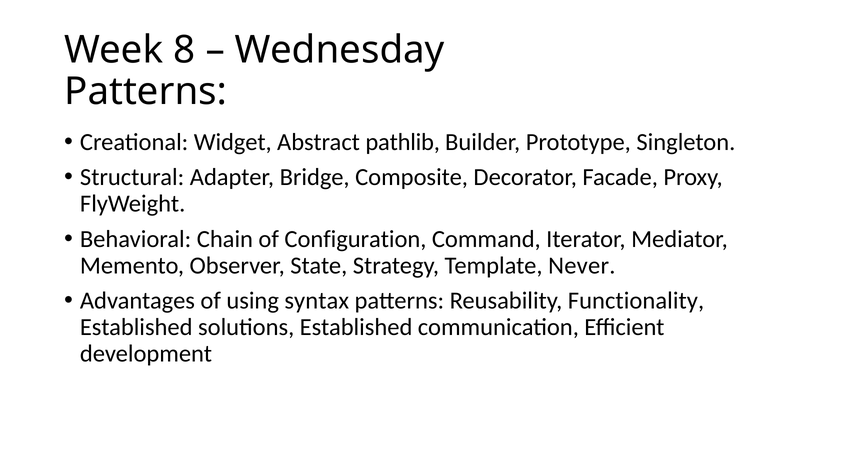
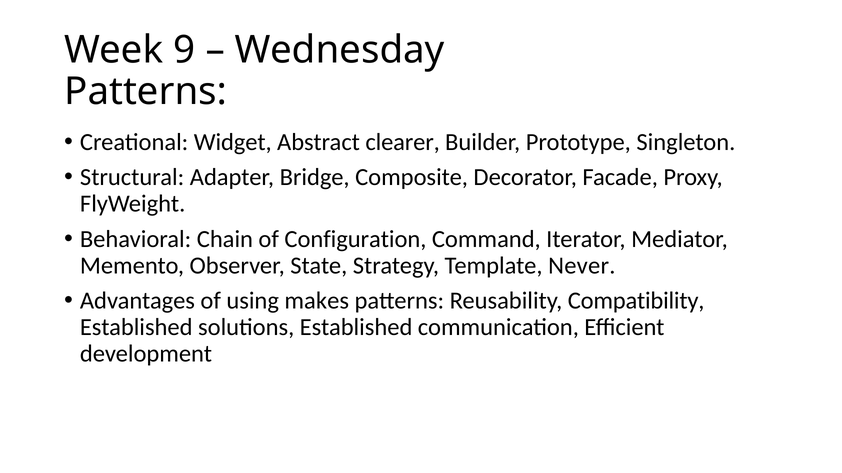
8: 8 -> 9
pathlib: pathlib -> clearer
syntax: syntax -> makes
Functionality: Functionality -> Compatibility
